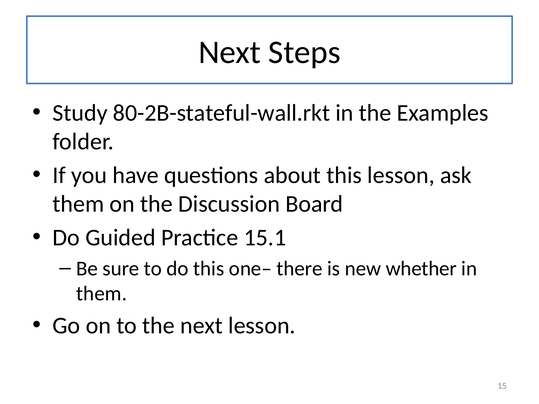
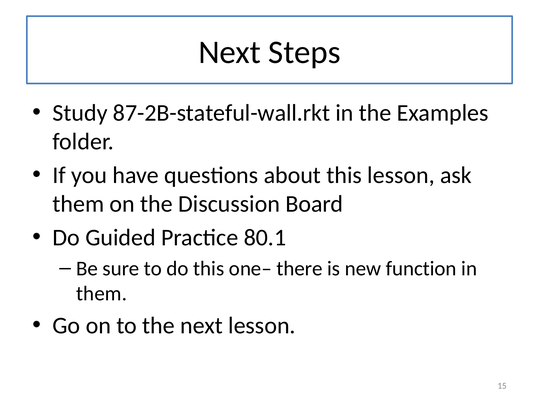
80-2B-stateful-wall.rkt: 80-2B-stateful-wall.rkt -> 87-2B-stateful-wall.rkt
15.1: 15.1 -> 80.1
whether: whether -> function
